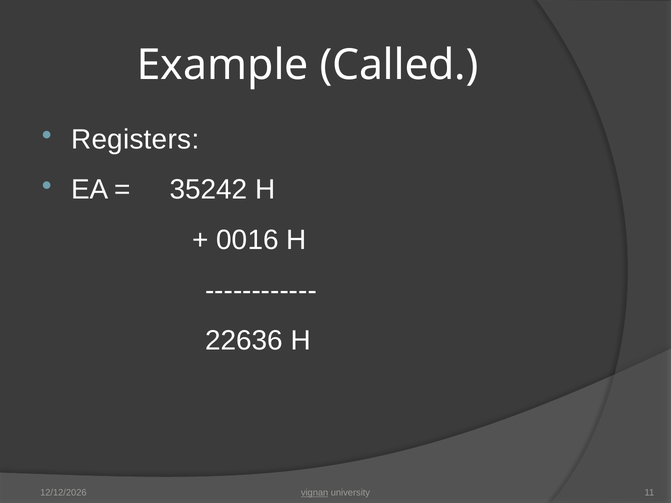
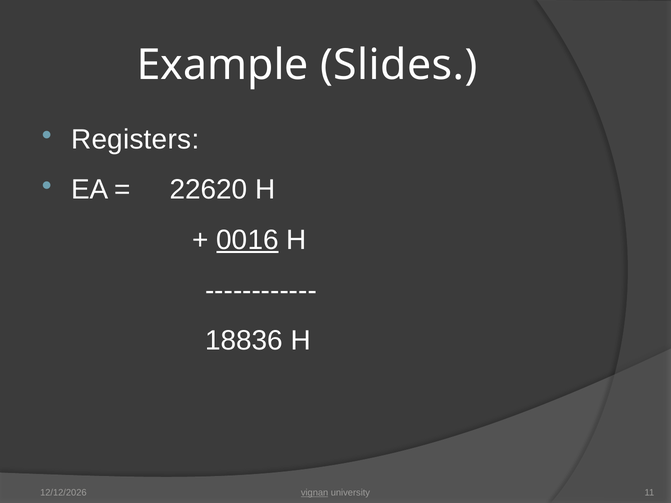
Called: Called -> Slides
35242: 35242 -> 22620
0016 underline: none -> present
22636: 22636 -> 18836
